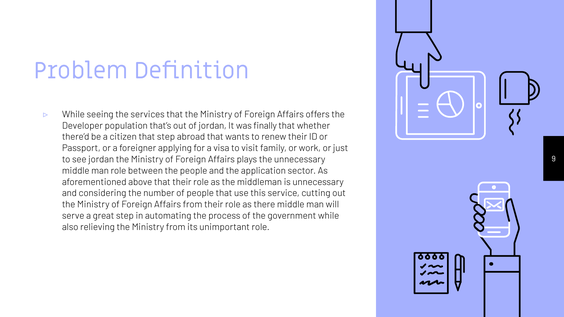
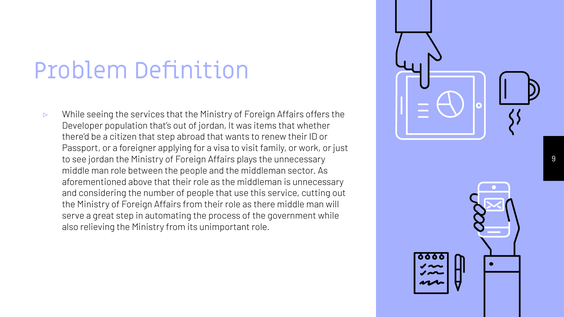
finally: finally -> items
and the application: application -> middleman
